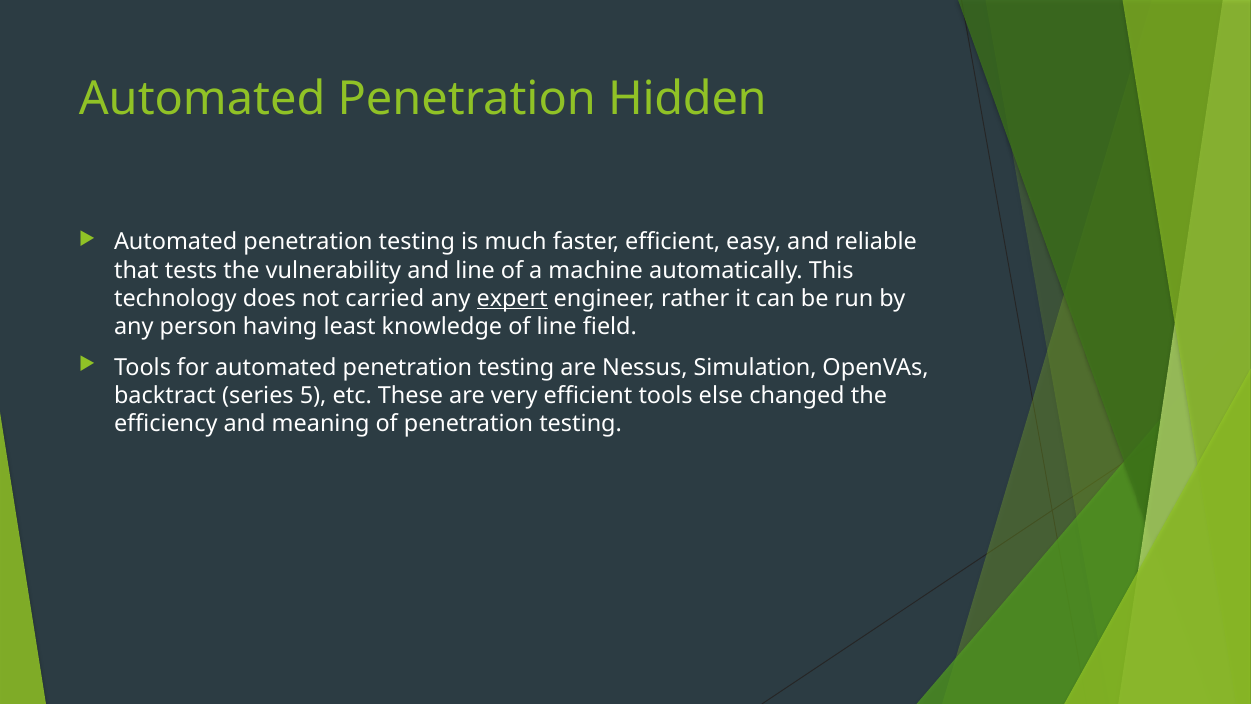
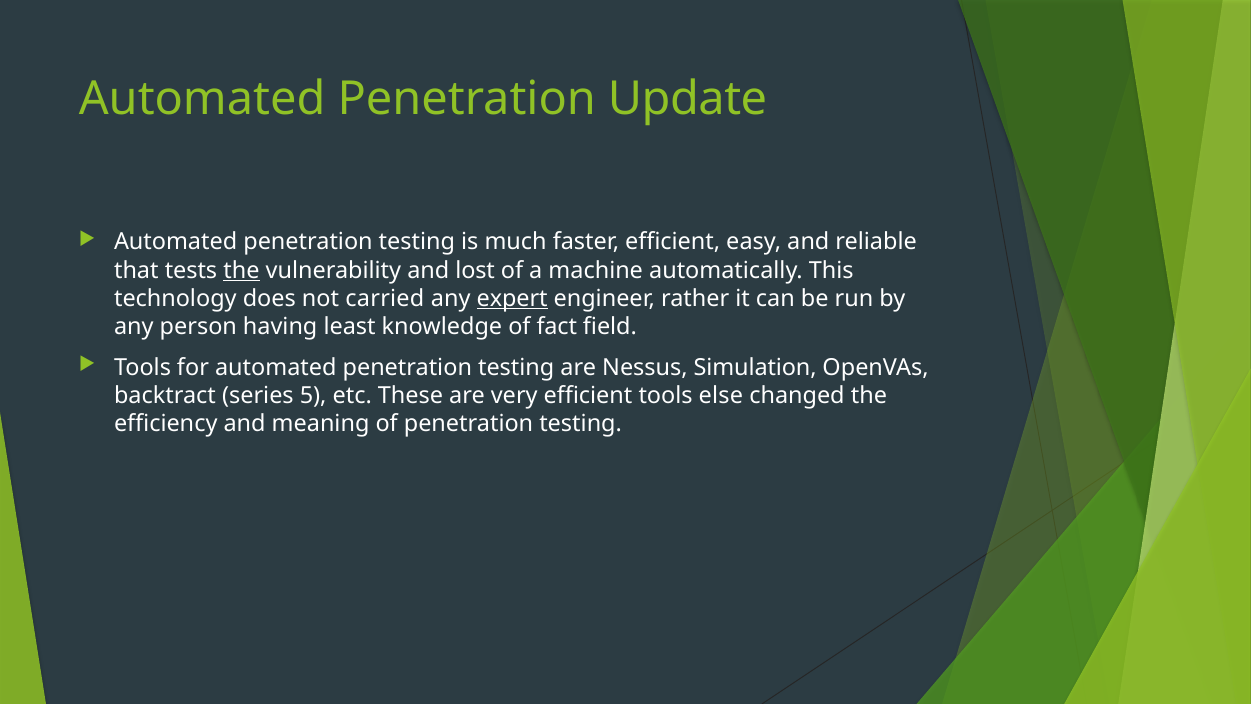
Hidden: Hidden -> Update
the at (241, 270) underline: none -> present
and line: line -> lost
of line: line -> fact
